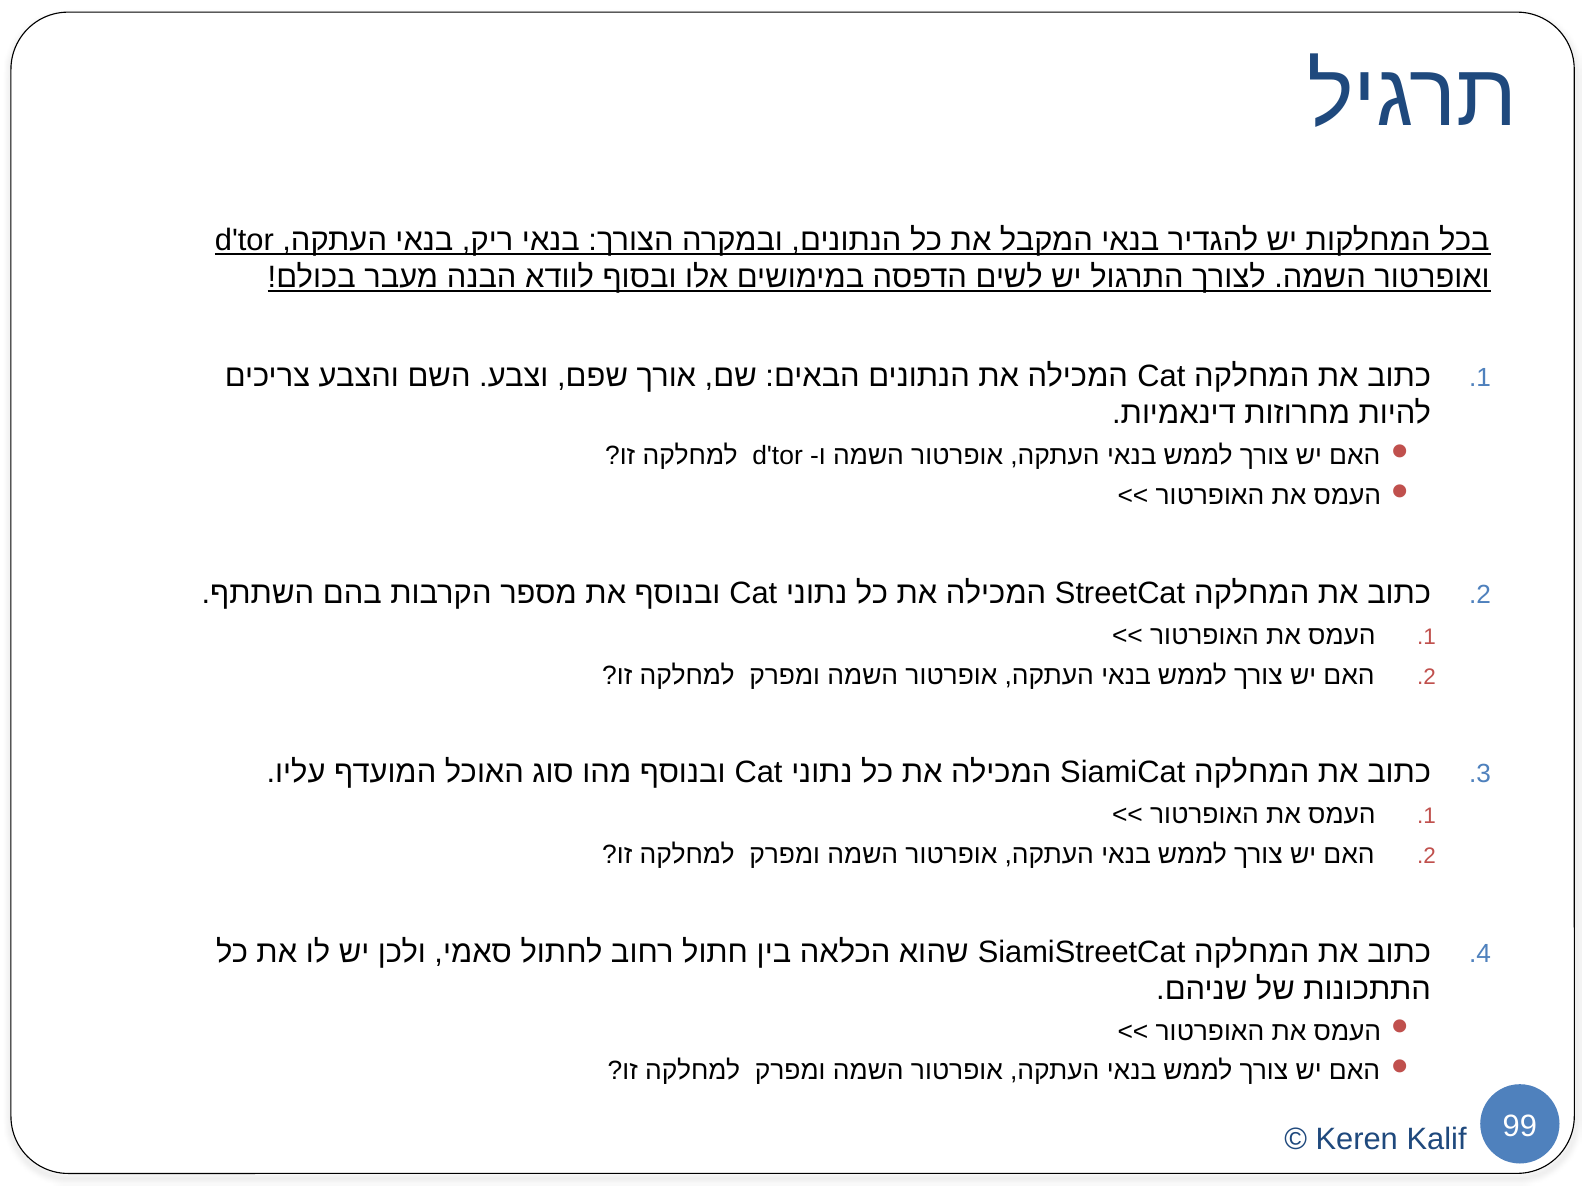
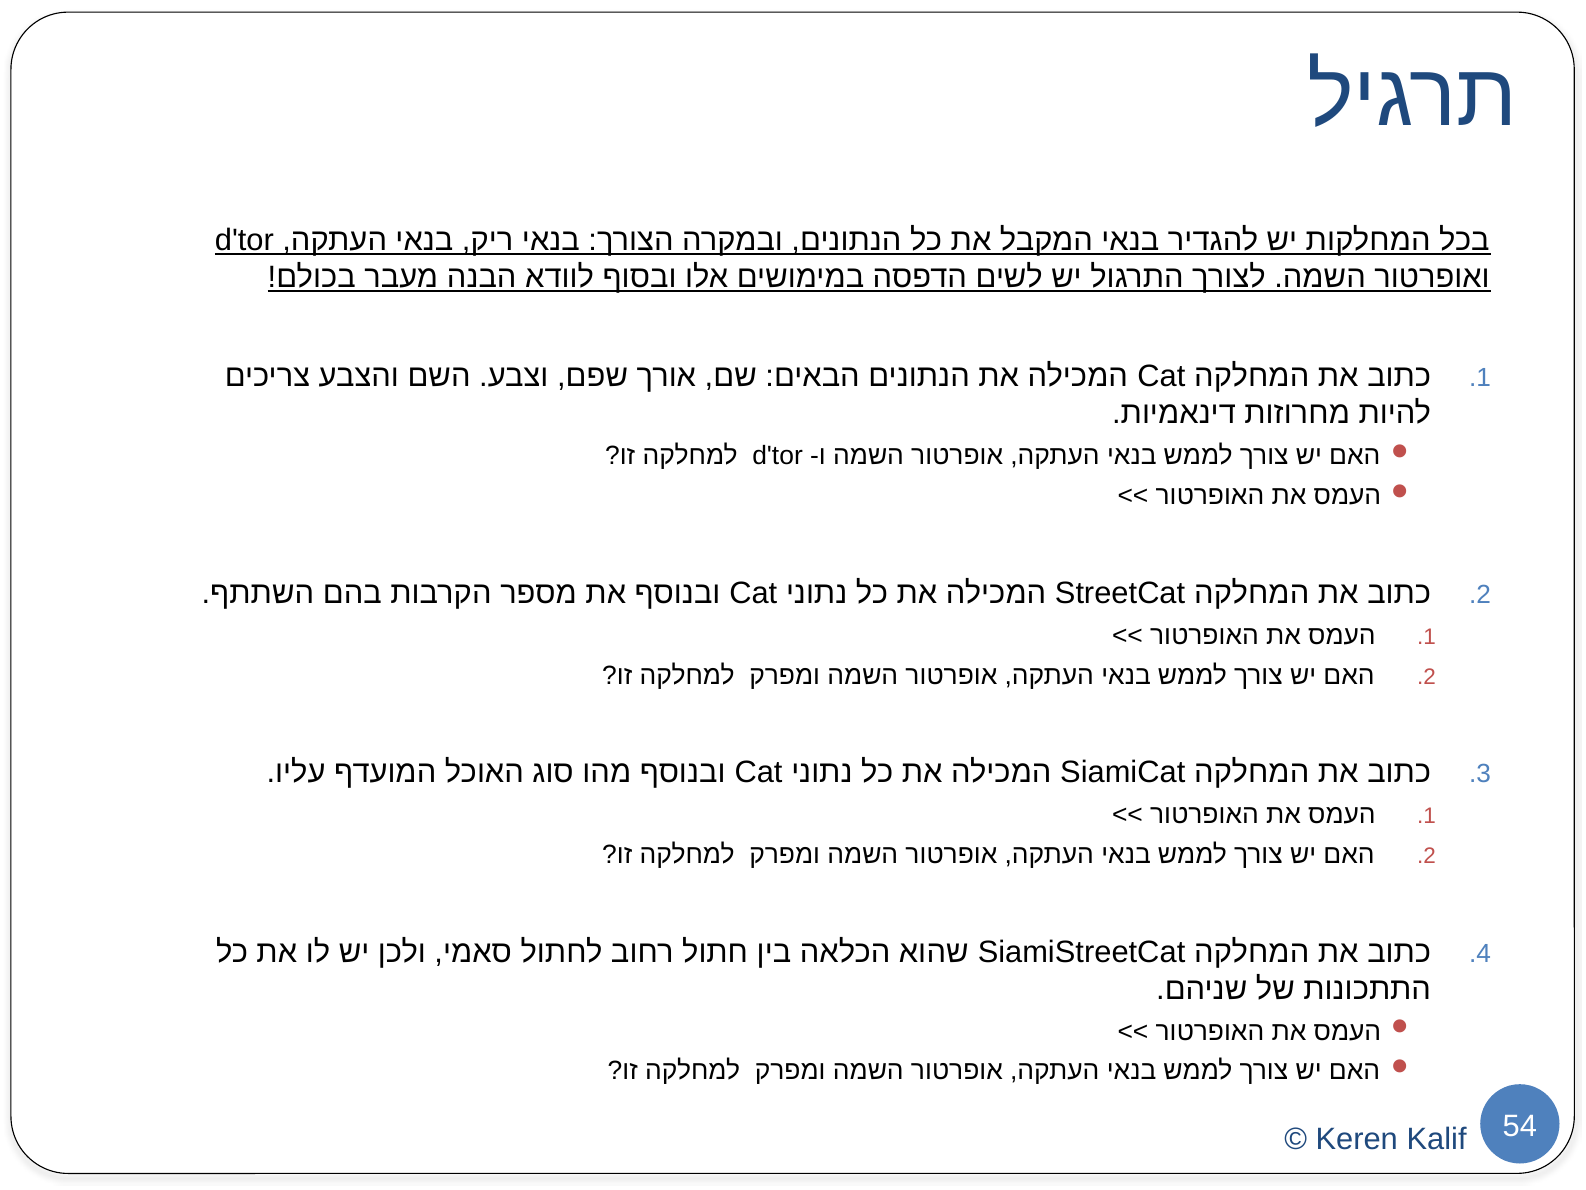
99: 99 -> 54
